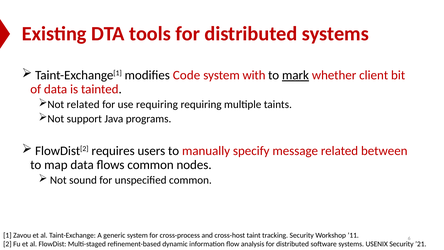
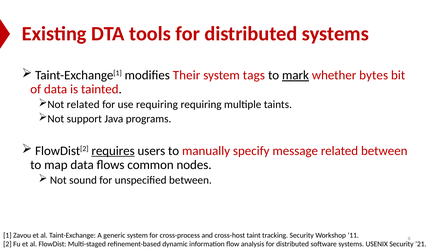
Code: Code -> Their
with: with -> tags
client: client -> bytes
requires underline: none -> present
unspecified common: common -> between
